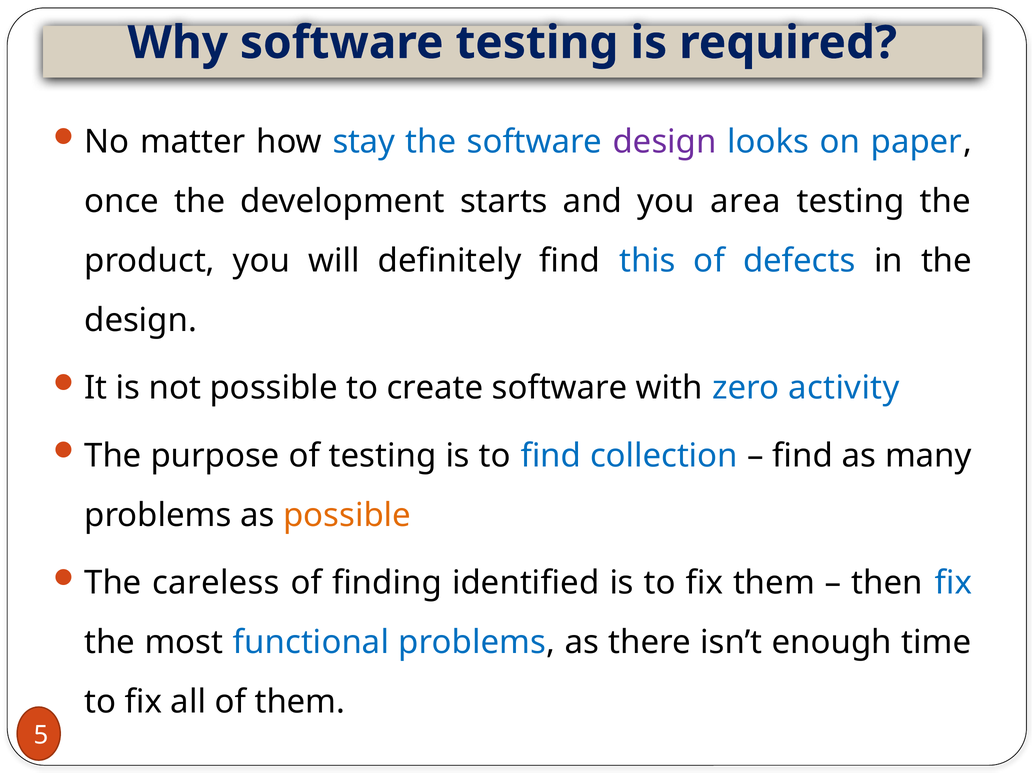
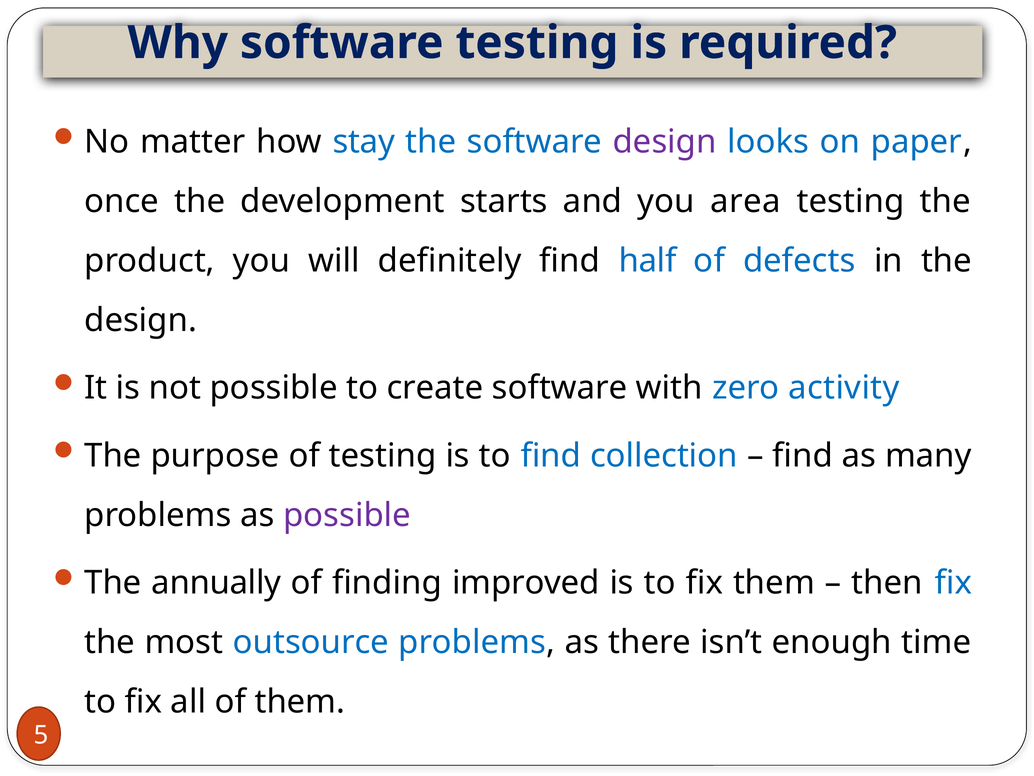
this: this -> half
possible at (347, 515) colour: orange -> purple
careless: careless -> annually
identified: identified -> improved
functional: functional -> outsource
